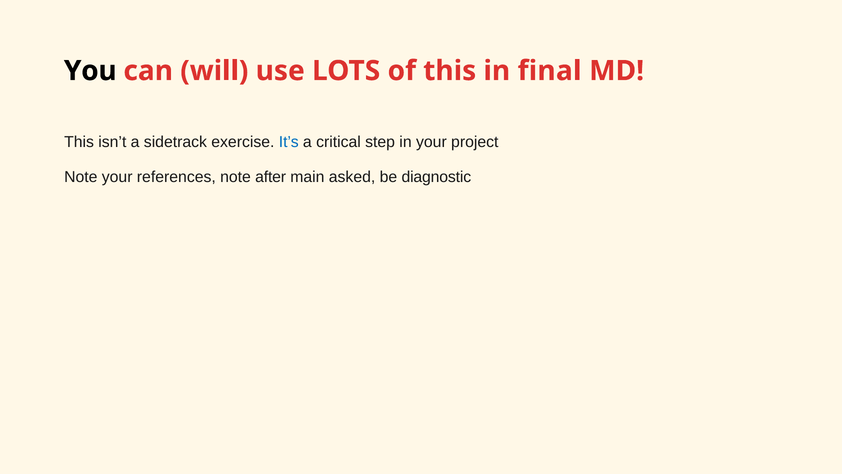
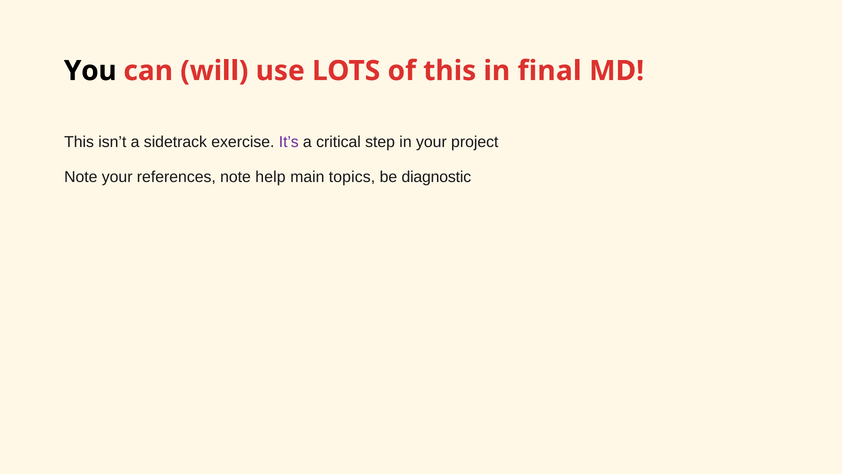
It’s colour: blue -> purple
after: after -> help
asked: asked -> topics
